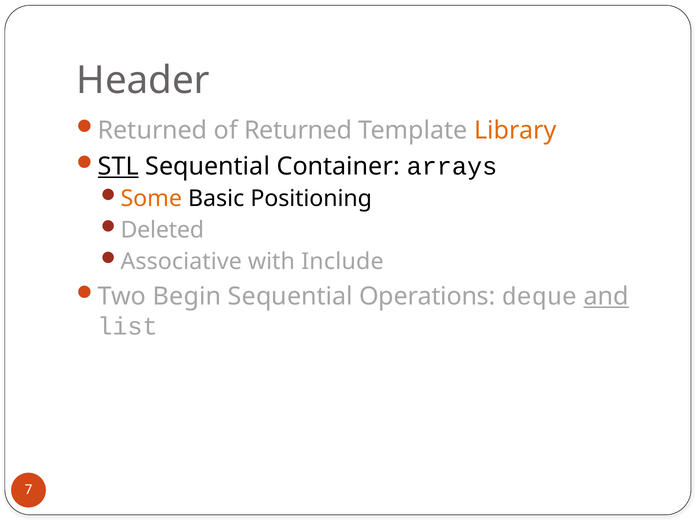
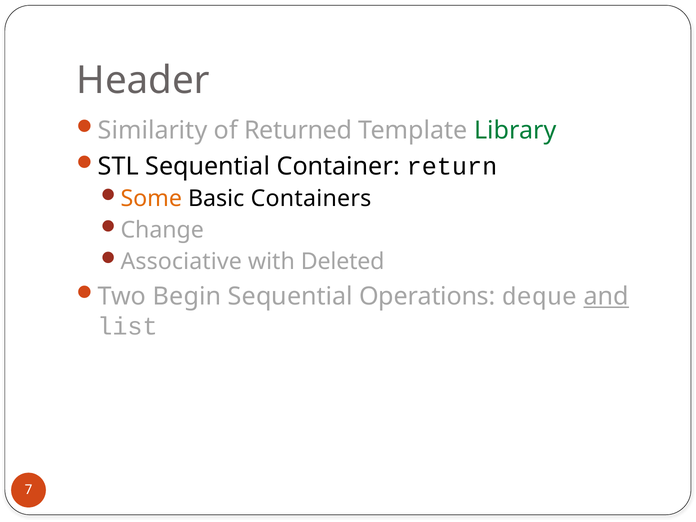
Returned at (153, 130): Returned -> Similarity
Library colour: orange -> green
STL underline: present -> none
arrays: arrays -> return
Positioning: Positioning -> Containers
Deleted: Deleted -> Change
Include: Include -> Deleted
